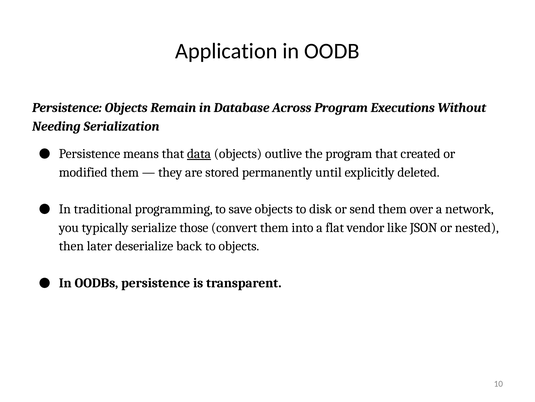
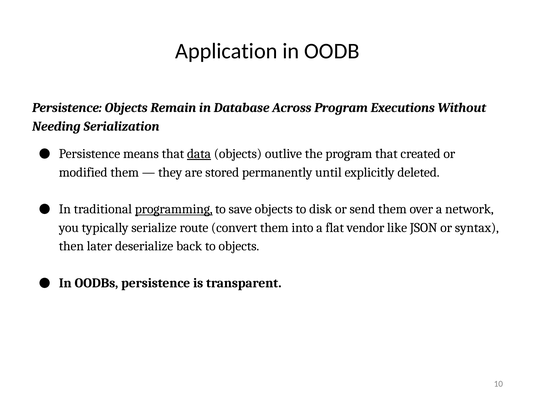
programming underline: none -> present
those: those -> route
nested: nested -> syntax
